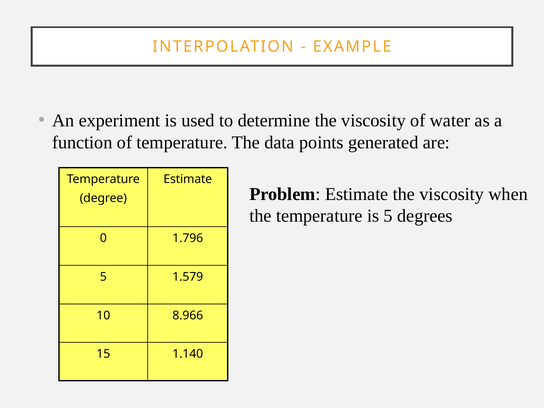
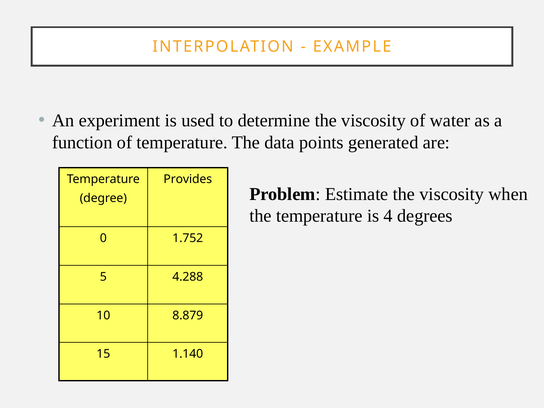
Estimate at (188, 179): Estimate -> Provides
is 5: 5 -> 4
1.796: 1.796 -> 1.752
1.579: 1.579 -> 4.288
8.966: 8.966 -> 8.879
